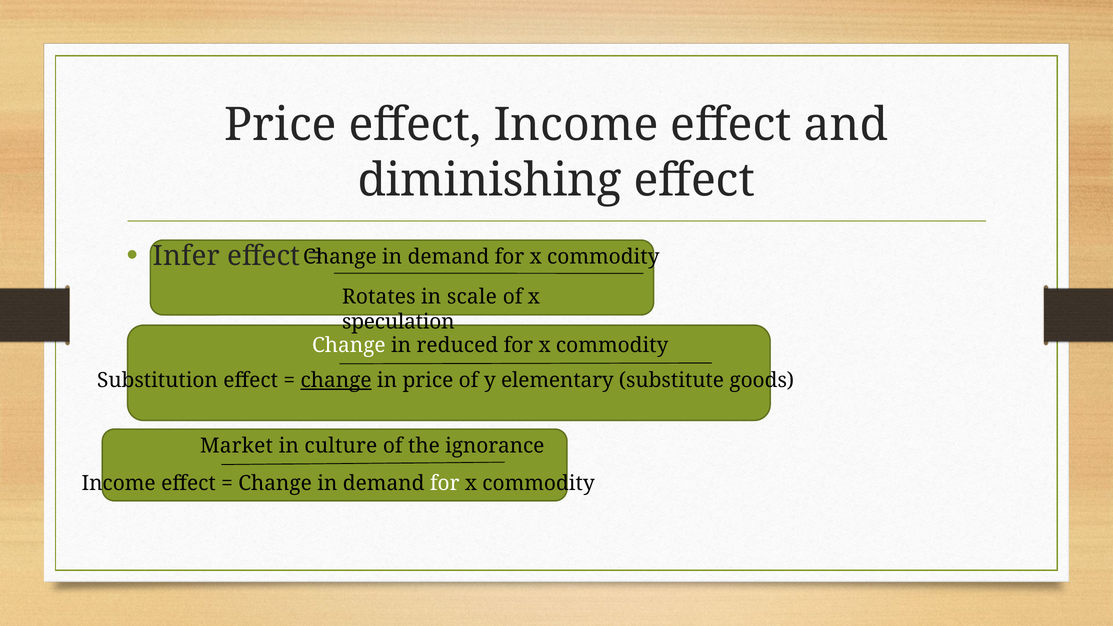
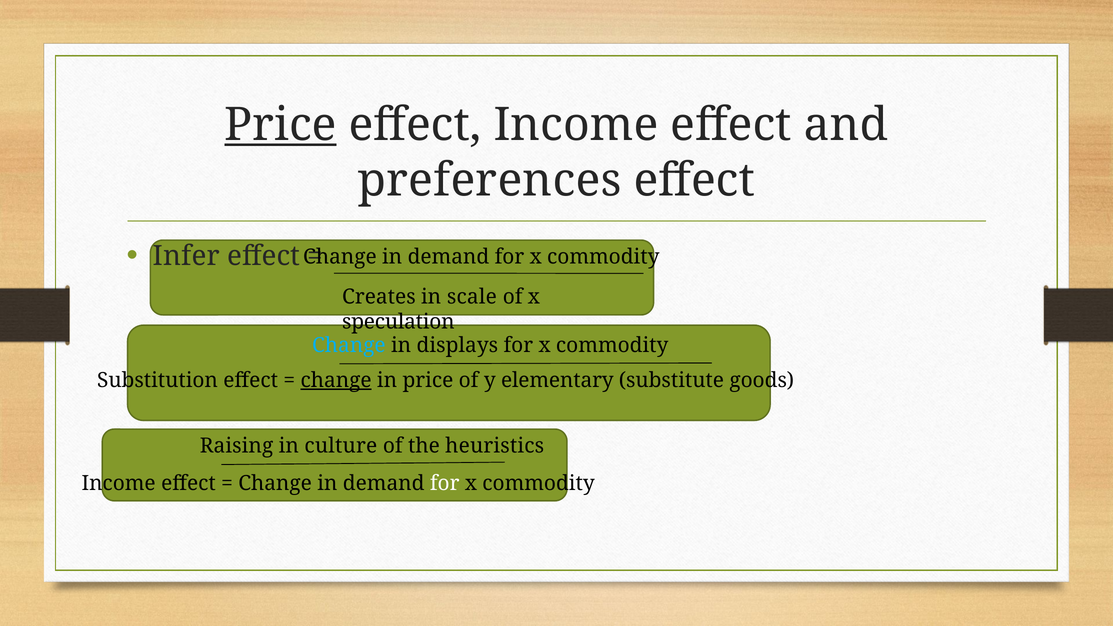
Price at (281, 125) underline: none -> present
diminishing: diminishing -> preferences
Rotates: Rotates -> Creates
Change at (349, 346) colour: white -> light blue
reduced: reduced -> displays
Market: Market -> Raising
ignorance: ignorance -> heuristics
